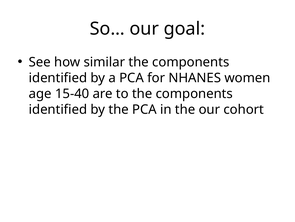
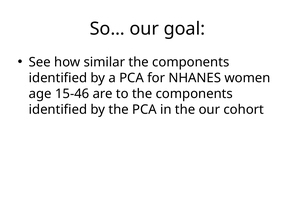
15-40: 15-40 -> 15-46
